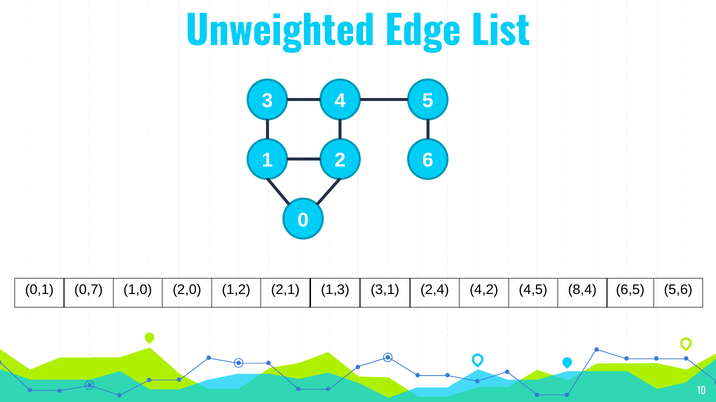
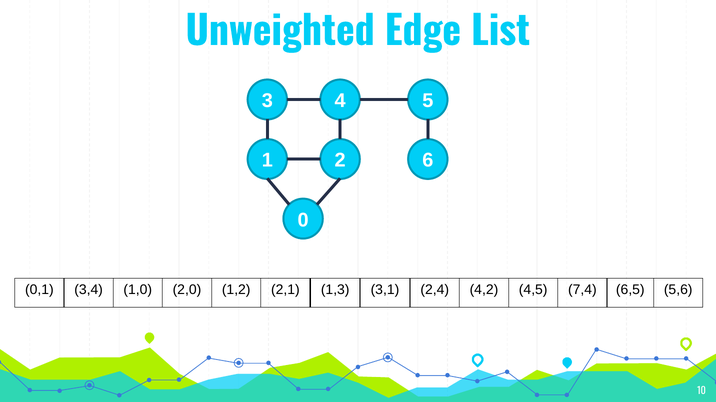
0,7: 0,7 -> 3,4
8,4: 8,4 -> 7,4
